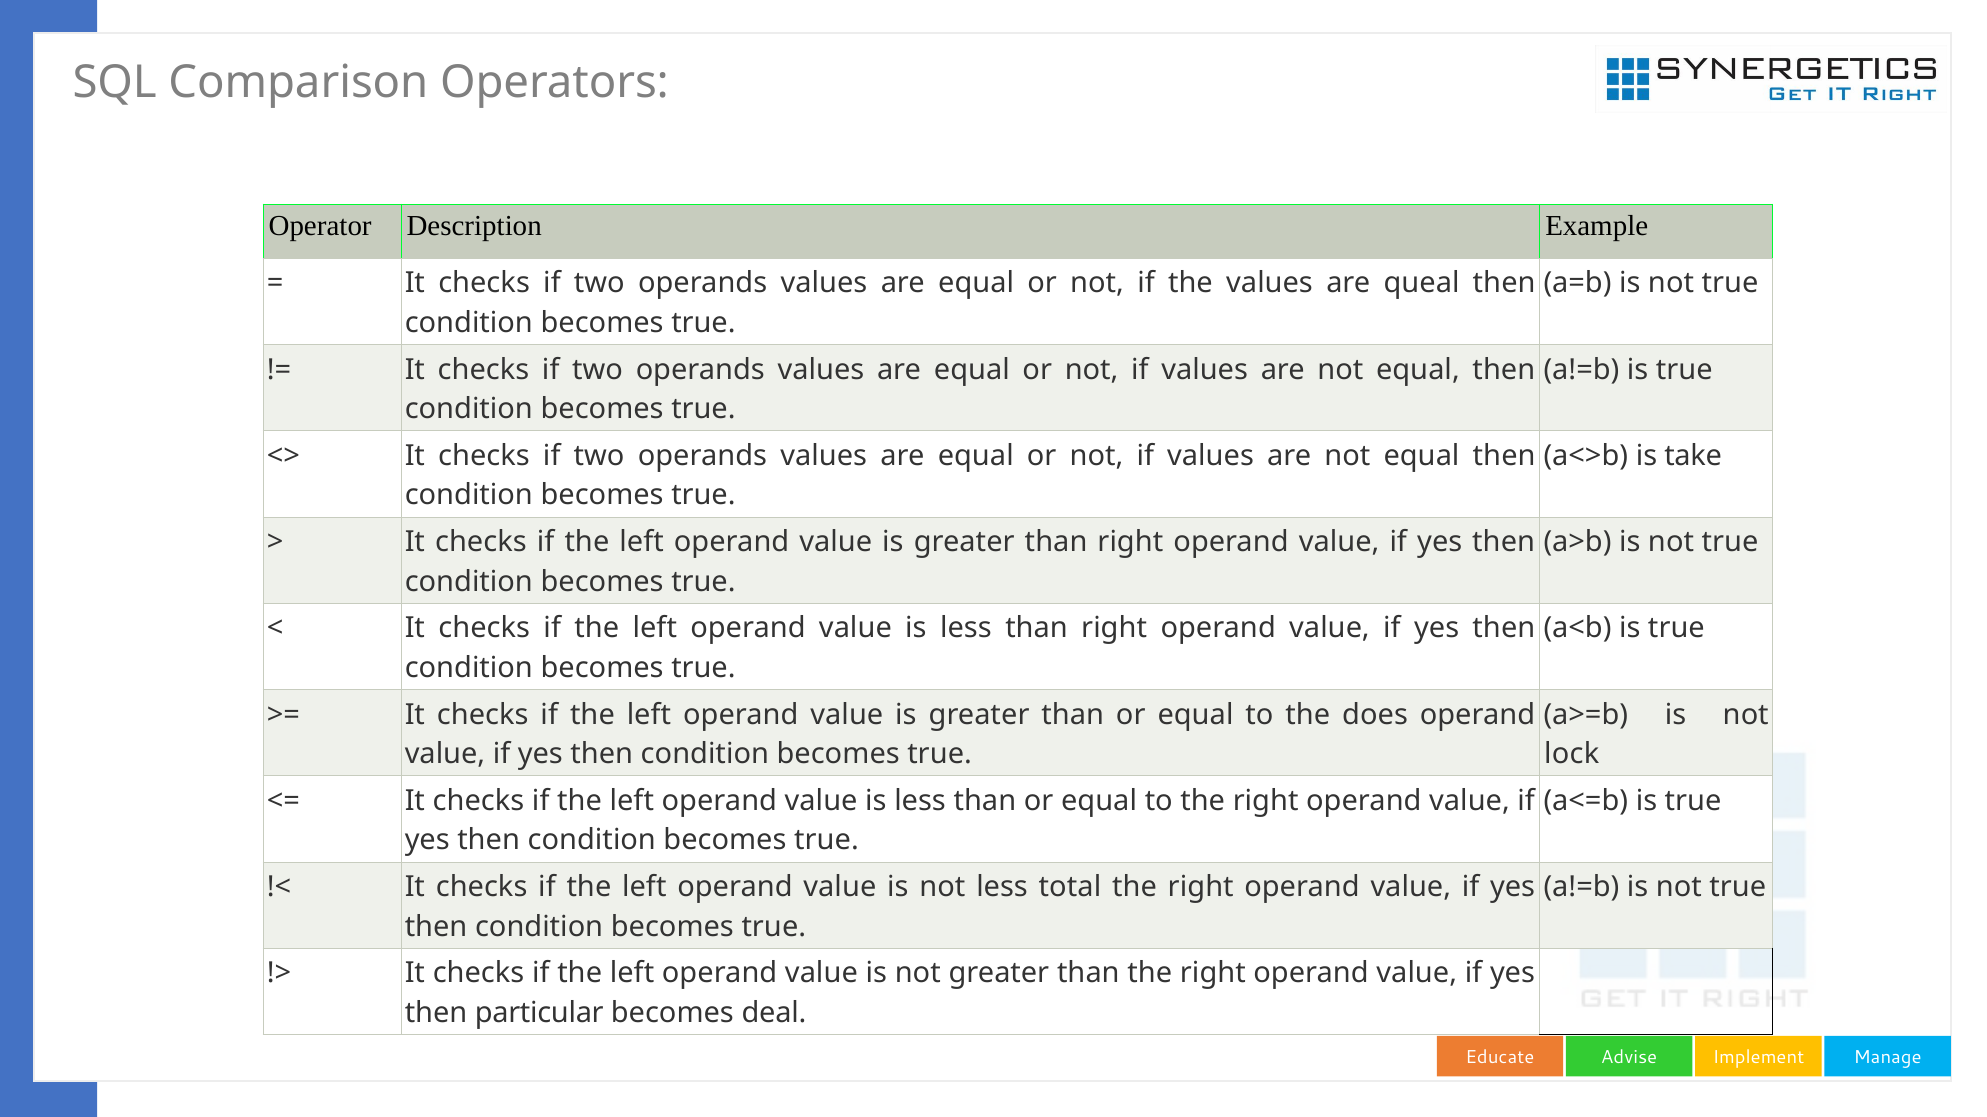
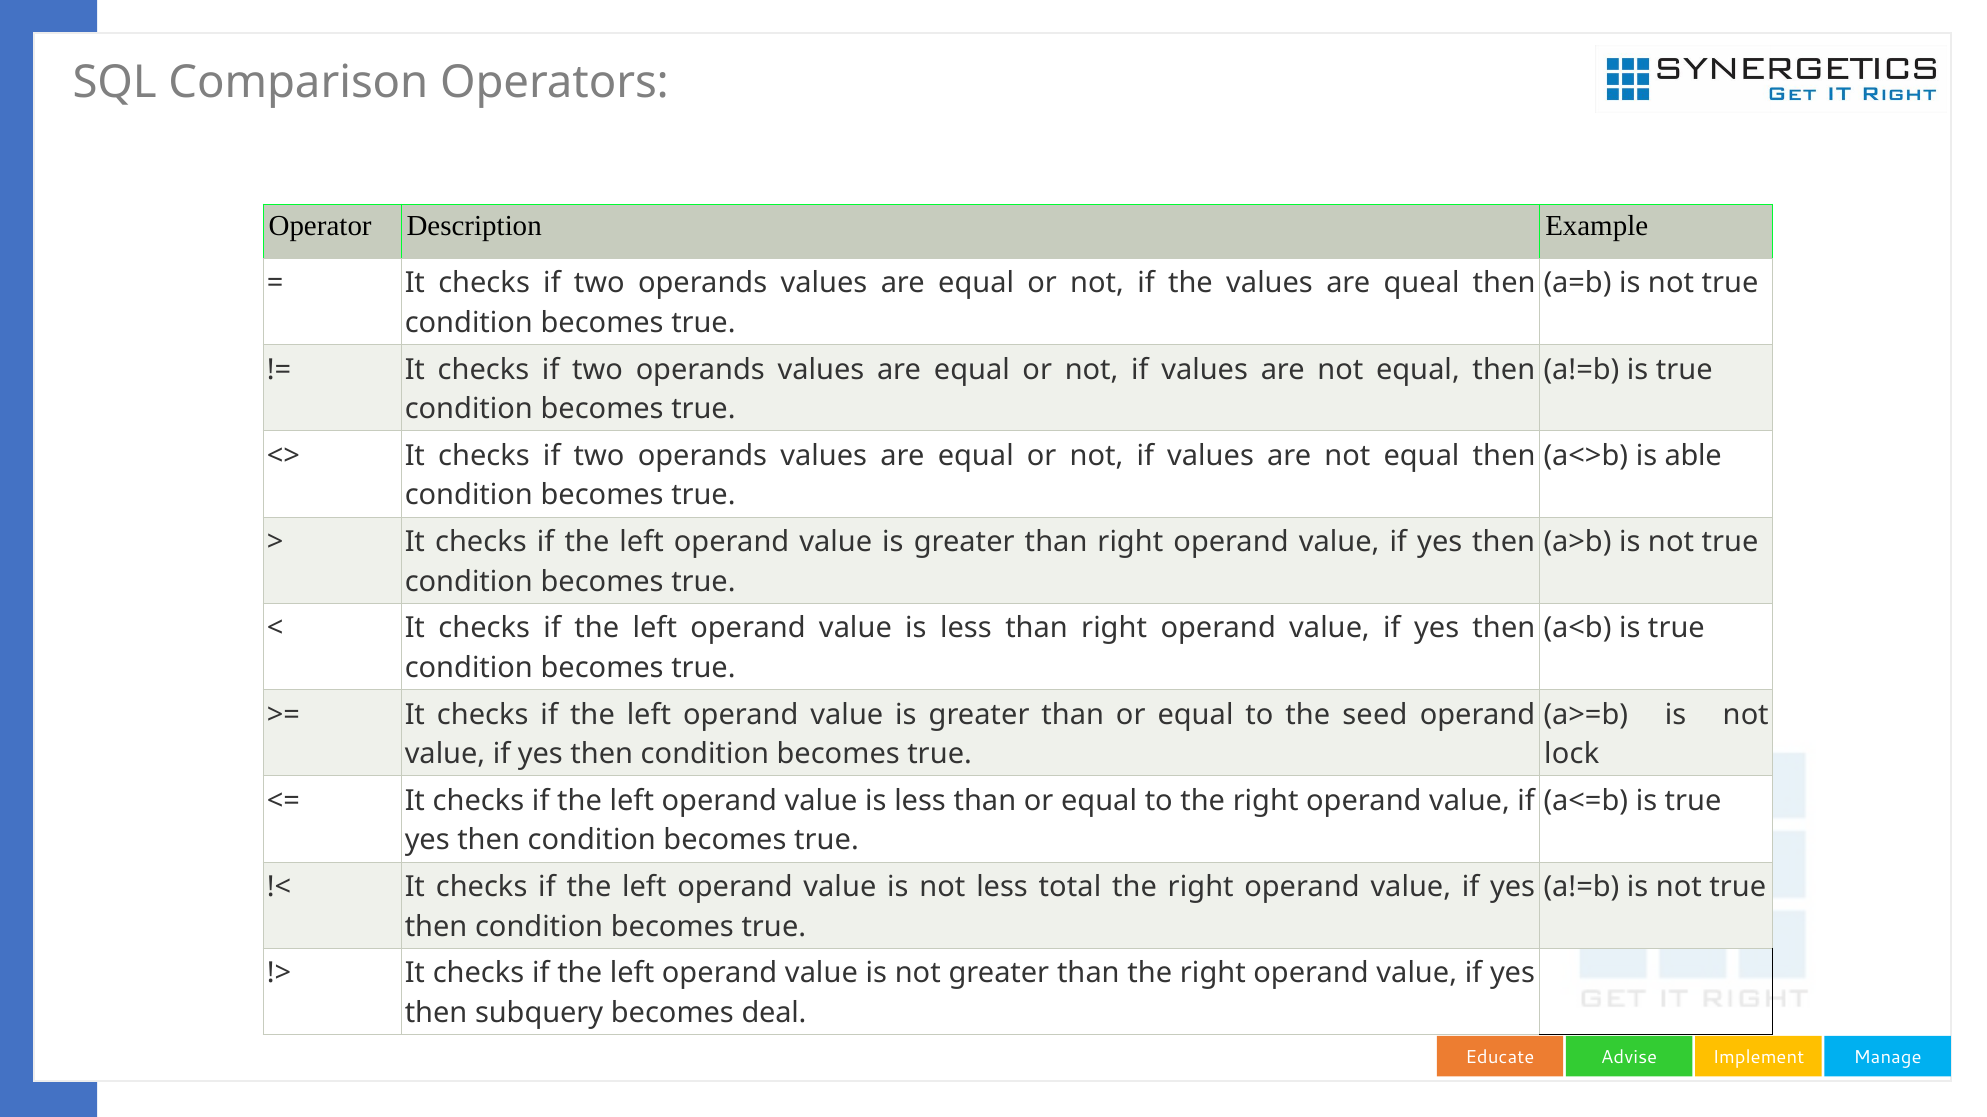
take: take -> able
does: does -> seed
particular: particular -> subquery
